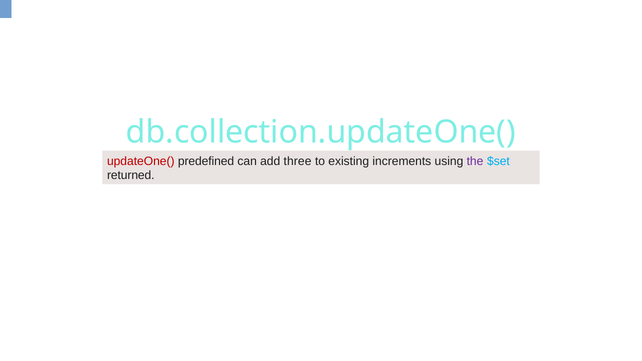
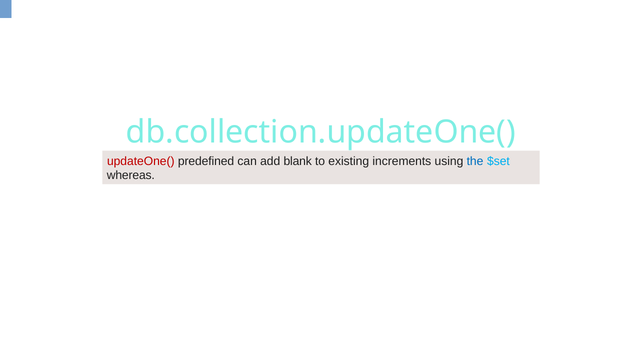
three: three -> blank
the colour: purple -> blue
returned: returned -> whereas
